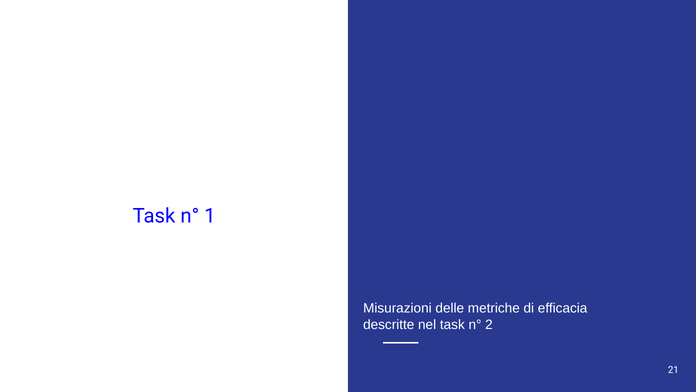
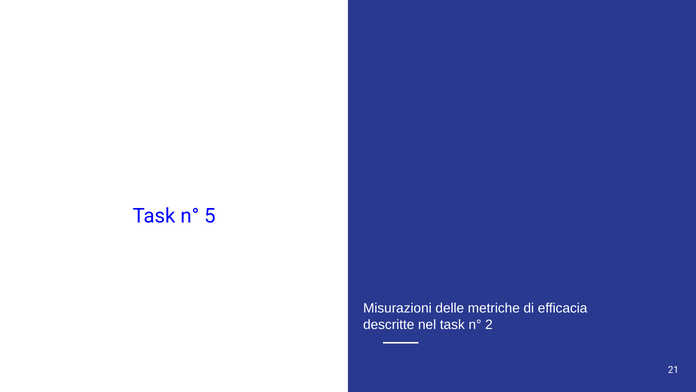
1: 1 -> 5
